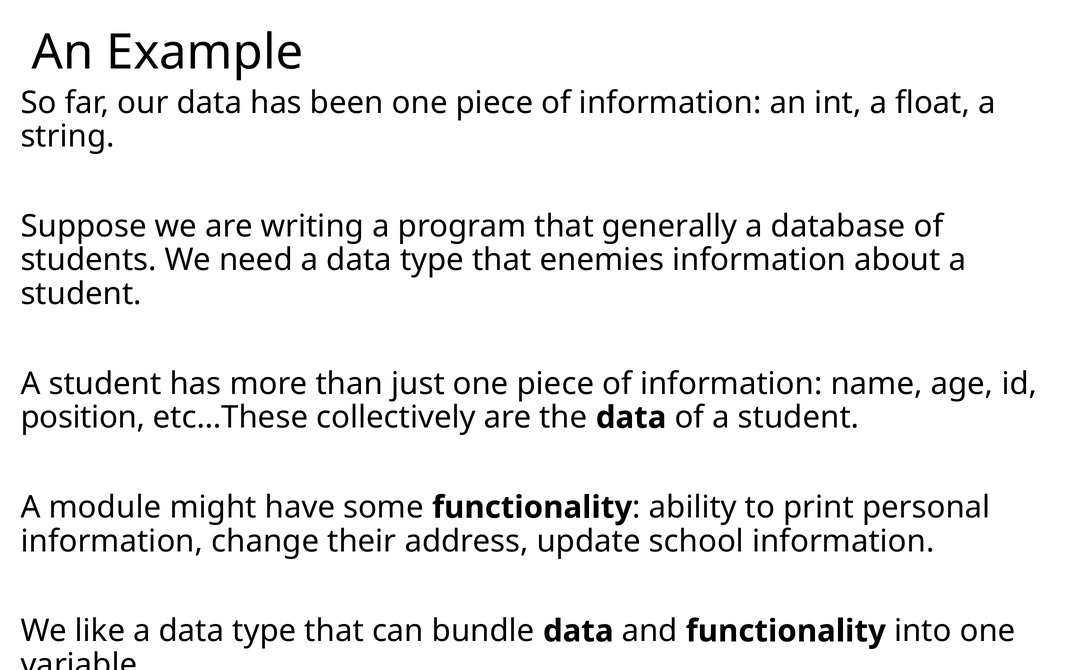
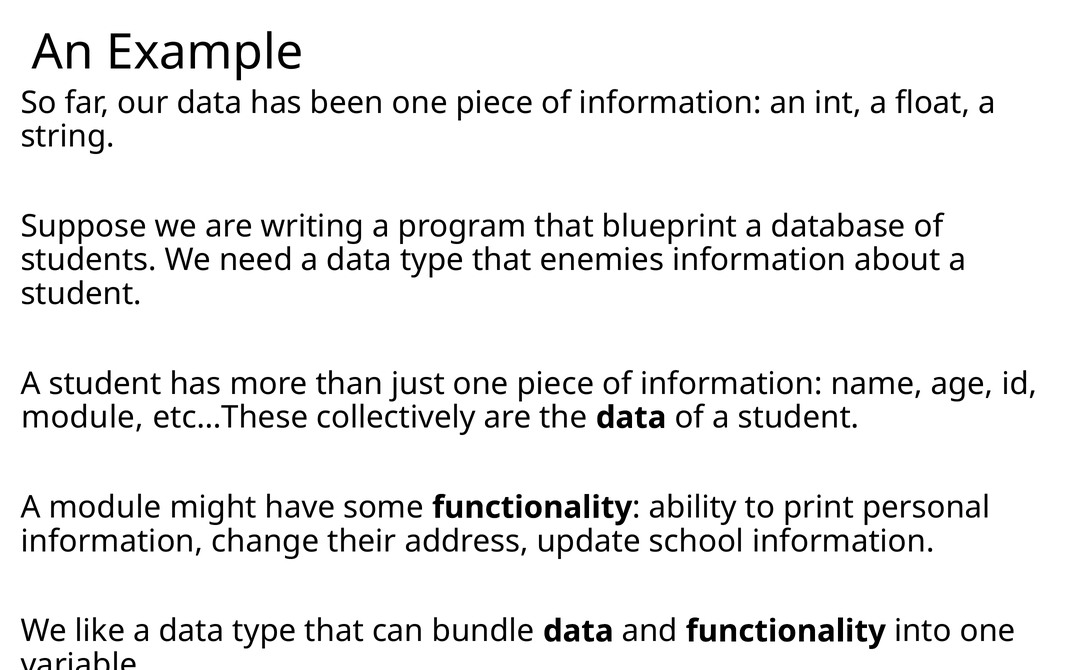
generally: generally -> blueprint
position at (83, 417): position -> module
